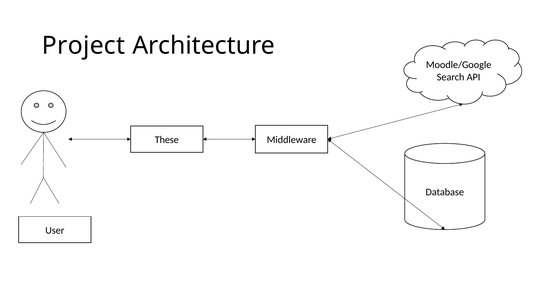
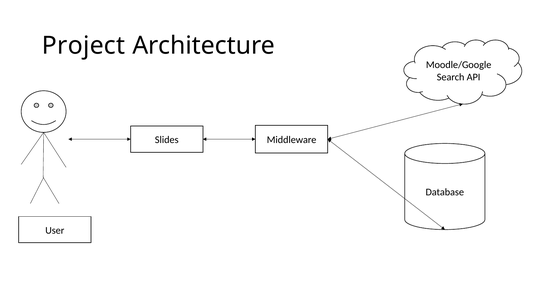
These: These -> Slides
